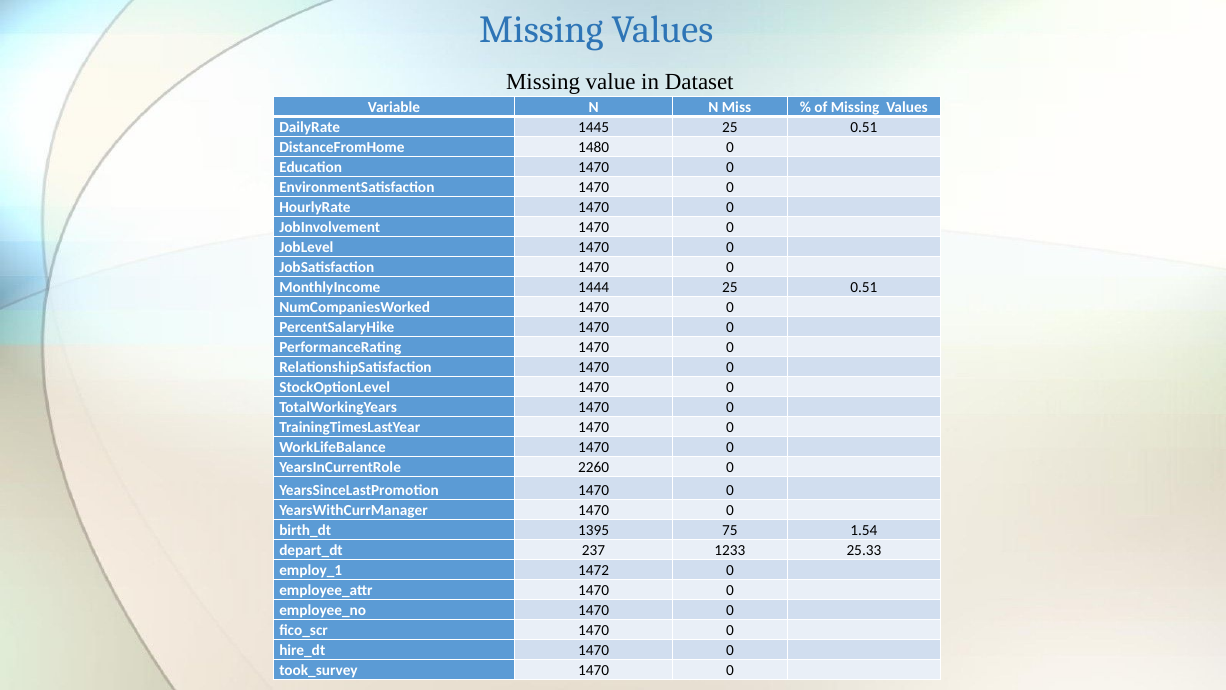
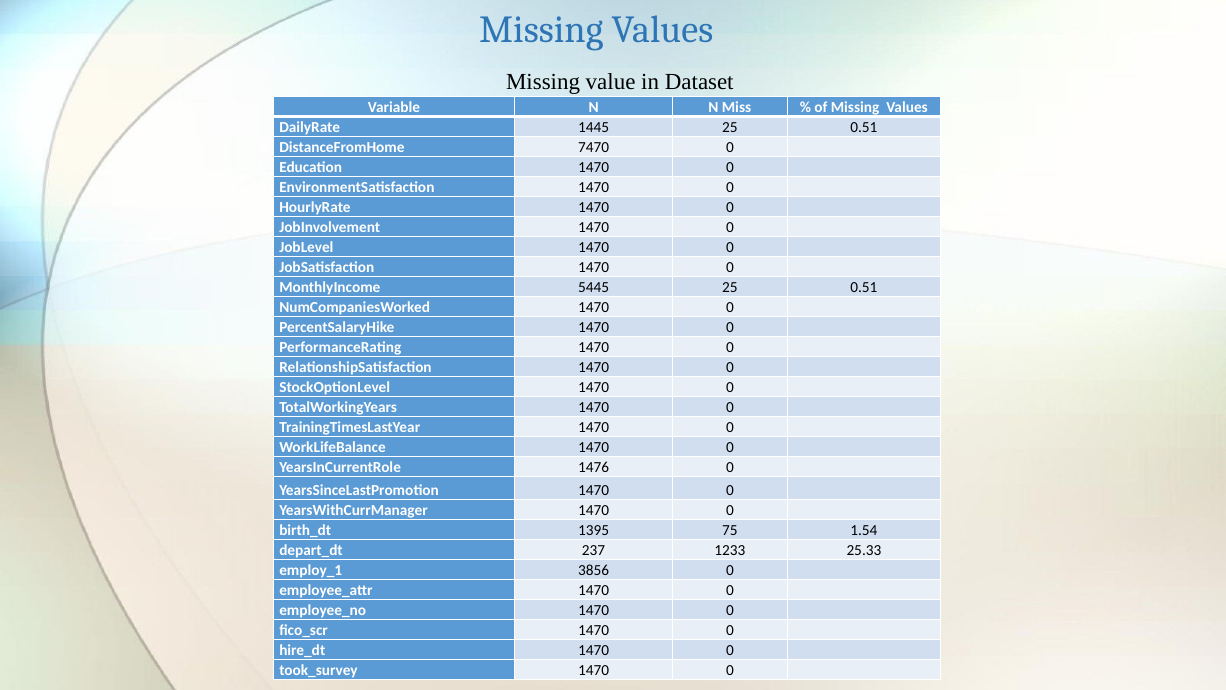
1480: 1480 -> 7470
1444: 1444 -> 5445
2260: 2260 -> 1476
1472: 1472 -> 3856
